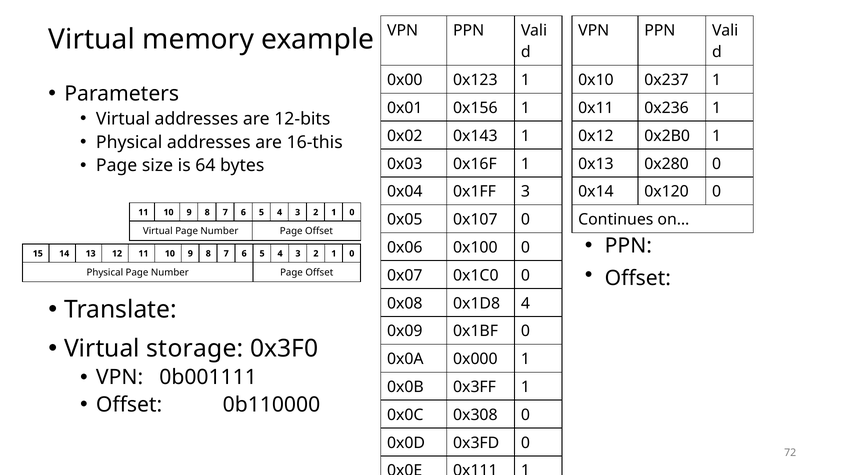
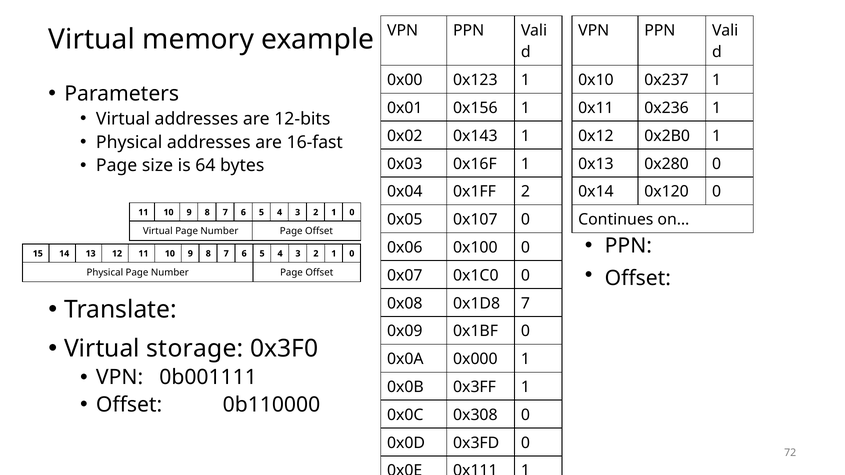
16-this: 16-this -> 16-fast
0x1FF 3: 3 -> 2
0x1D8 4: 4 -> 7
